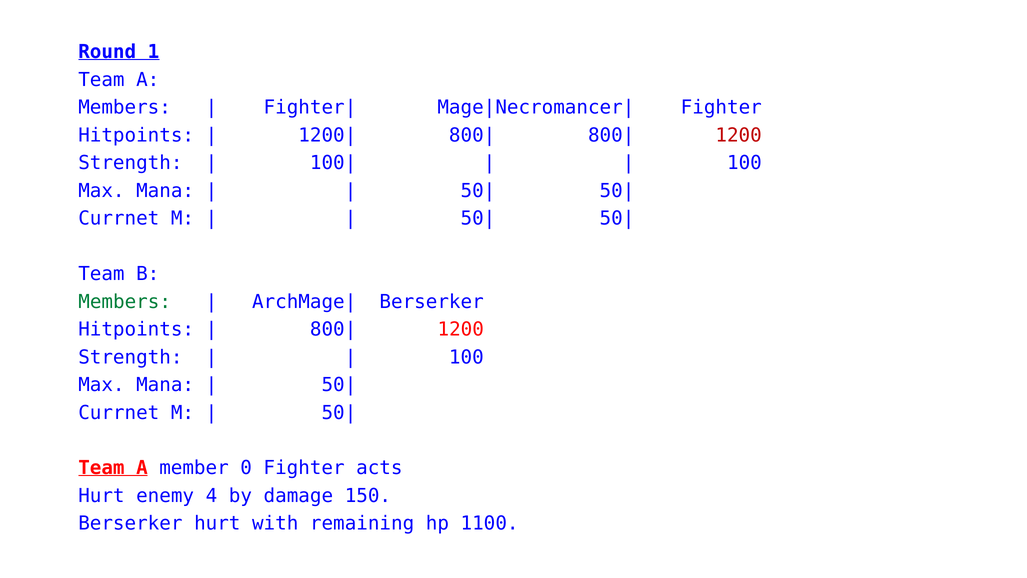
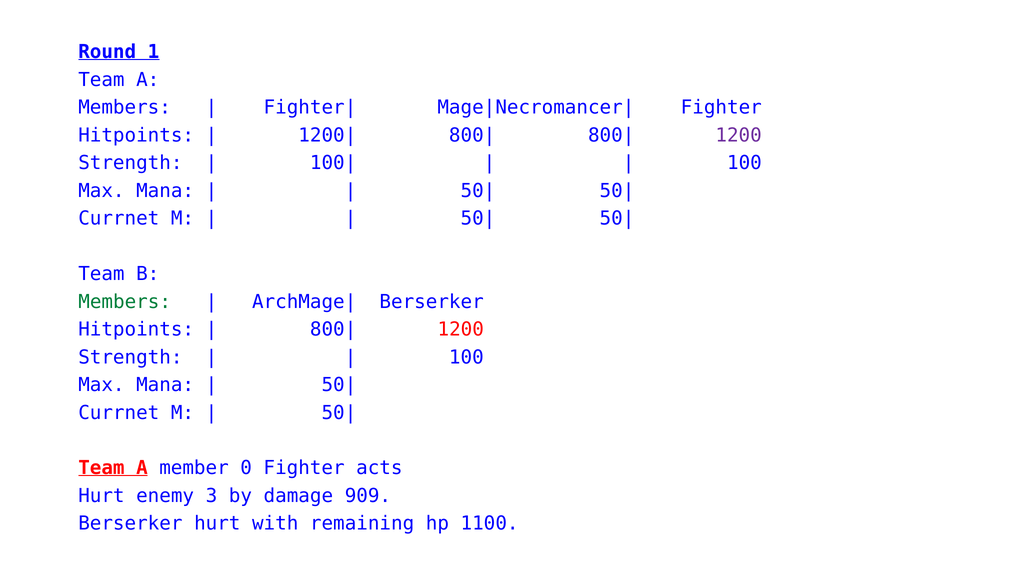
1200 at (739, 135) colour: red -> purple
4: 4 -> 3
150: 150 -> 909
